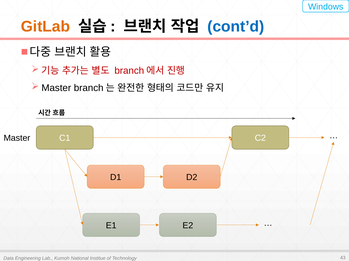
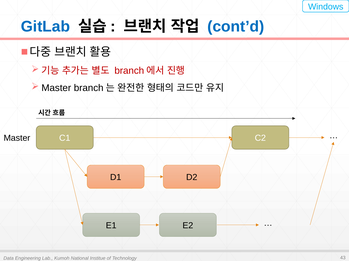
GitLab colour: orange -> blue
